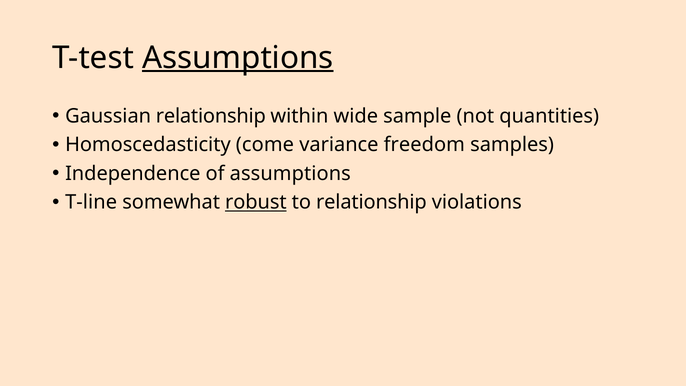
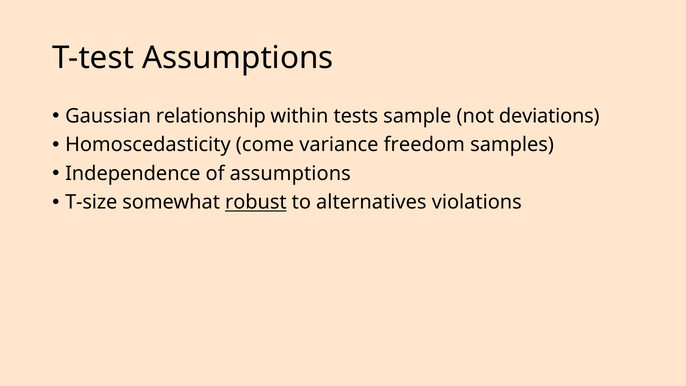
Assumptions at (238, 58) underline: present -> none
wide: wide -> tests
quantities: quantities -> deviations
T-line: T-line -> T-size
to relationship: relationship -> alternatives
